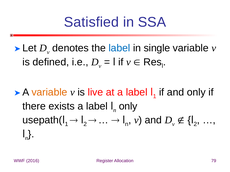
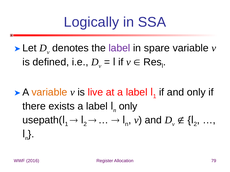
Satisfied: Satisfied -> Logically
label at (119, 48) colour: blue -> purple
single: single -> spare
